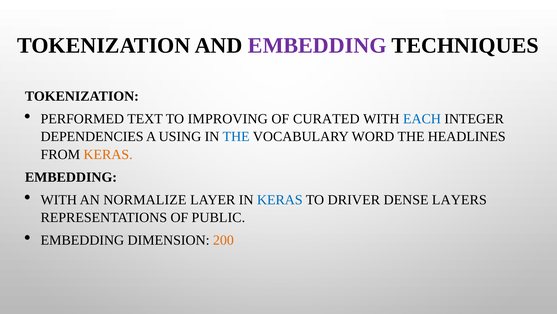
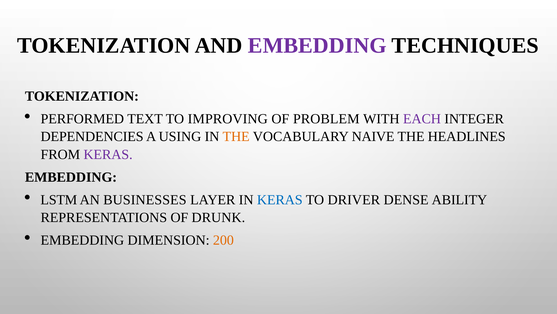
CURATED: CURATED -> PROBLEM
EACH colour: blue -> purple
THE at (236, 136) colour: blue -> orange
WORD: WORD -> NAIVE
KERAS at (108, 154) colour: orange -> purple
WITH at (59, 199): WITH -> LSTM
NORMALIZE: NORMALIZE -> BUSINESSES
LAYERS: LAYERS -> ABILITY
PUBLIC: PUBLIC -> DRUNK
